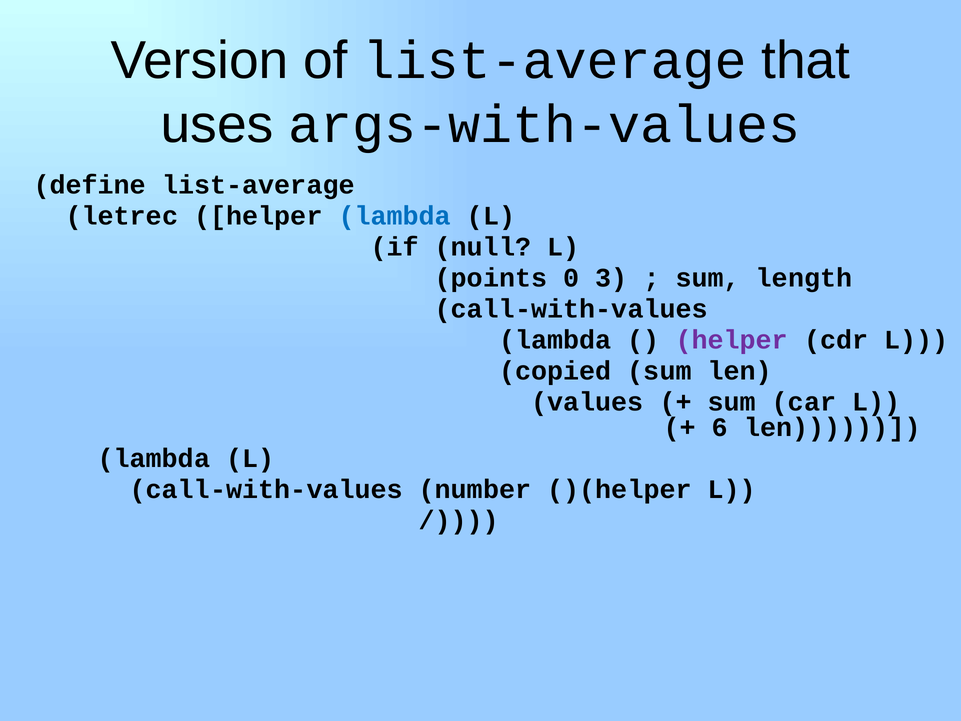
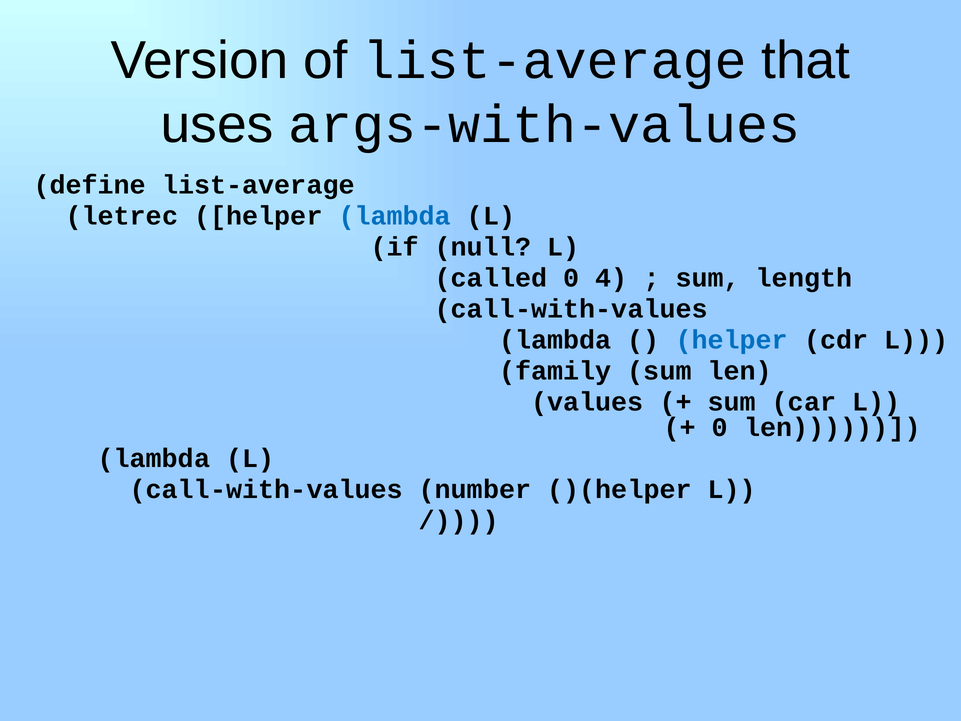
points: points -> called
3: 3 -> 4
helper at (732, 340) colour: purple -> blue
copied: copied -> family
6 at (720, 427): 6 -> 0
